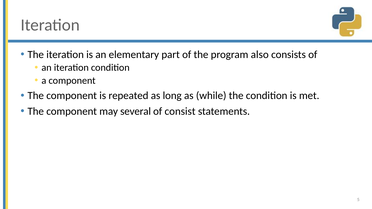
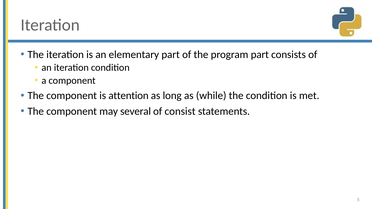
program also: also -> part
repeated: repeated -> attention
